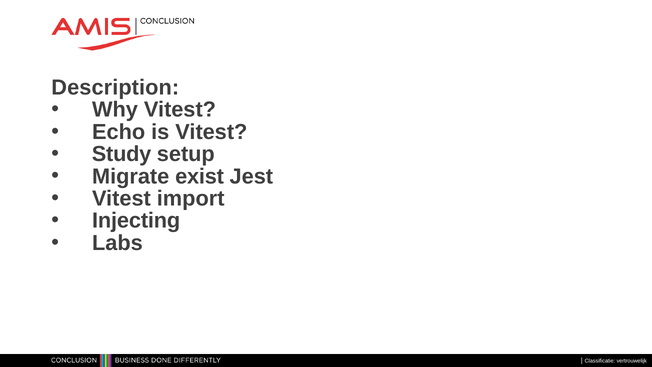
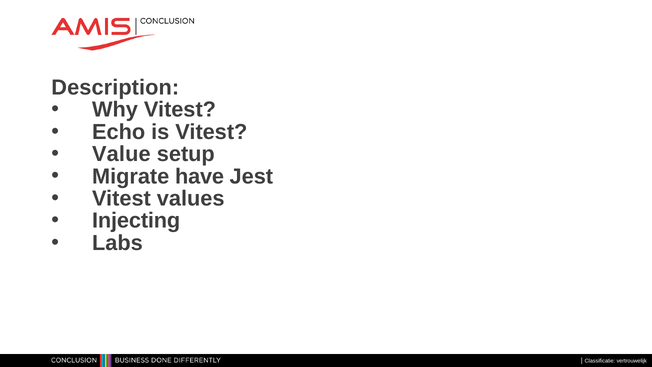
Study: Study -> Value
exist: exist -> have
import: import -> values
